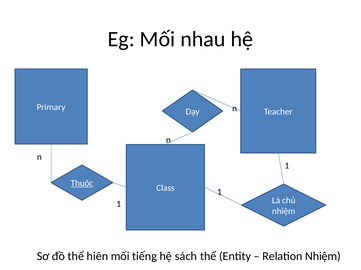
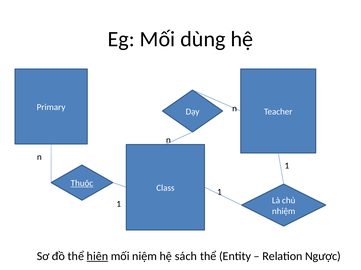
nhau: nhau -> dùng
hiên underline: none -> present
tiếng: tiếng -> niệm
Relation Nhiệm: Nhiệm -> Ngược
